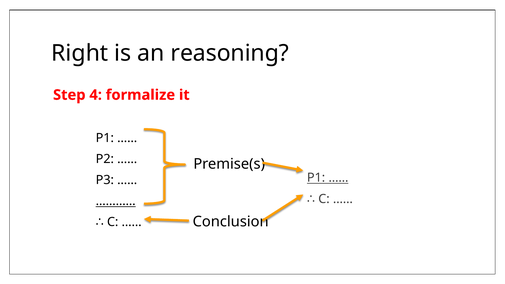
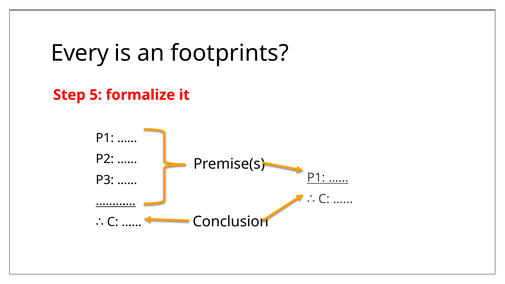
Right: Right -> Every
reasoning: reasoning -> footprints
4: 4 -> 5
